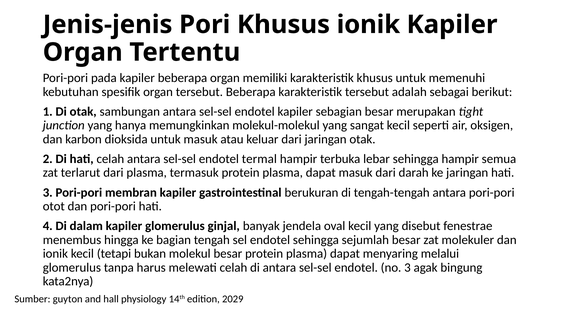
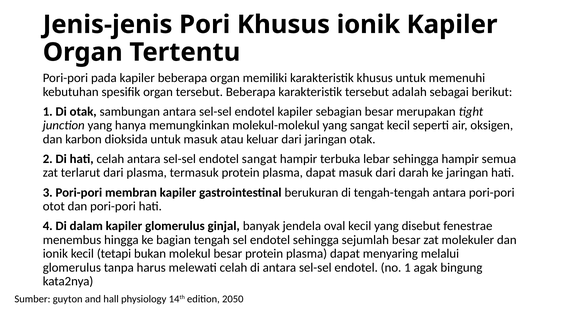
endotel termal: termal -> sangat
no 3: 3 -> 1
2029: 2029 -> 2050
